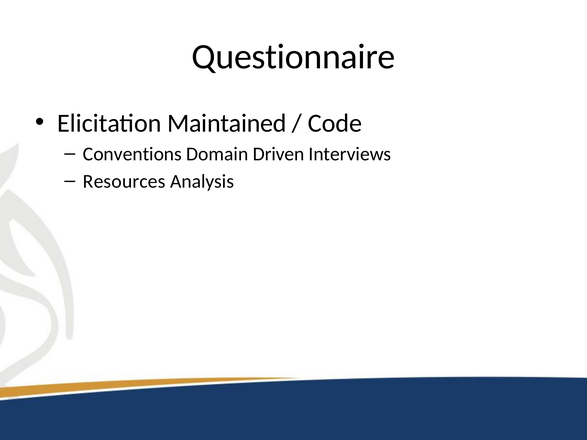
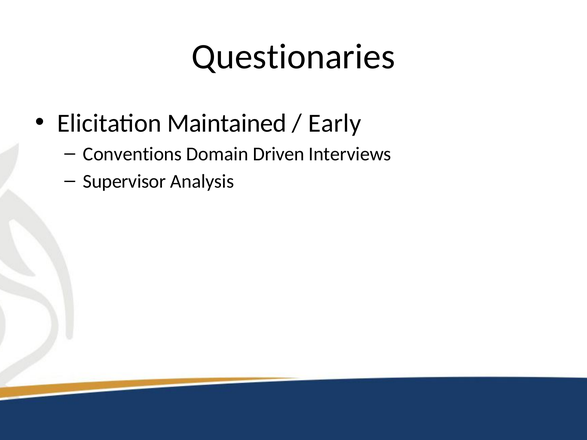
Questionnaire: Questionnaire -> Questionaries
Code: Code -> Early
Resources: Resources -> Supervisor
